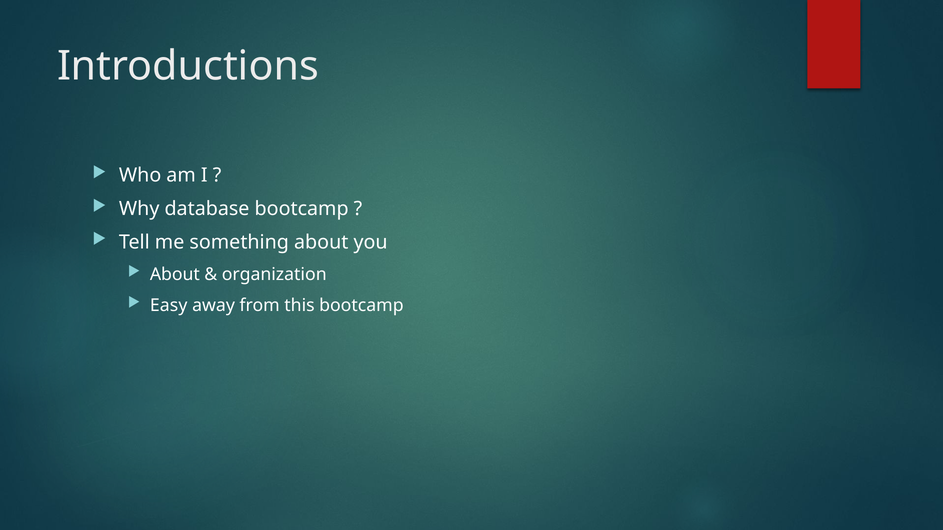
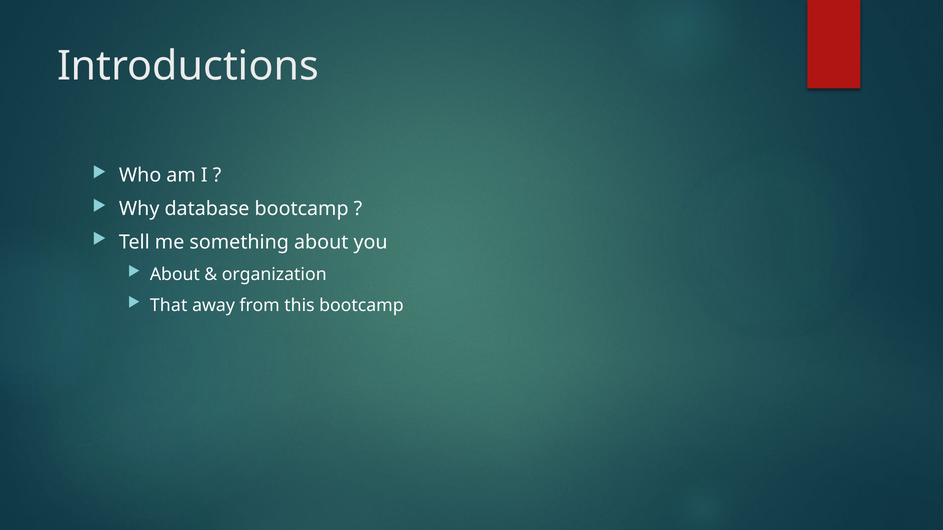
Easy: Easy -> That
